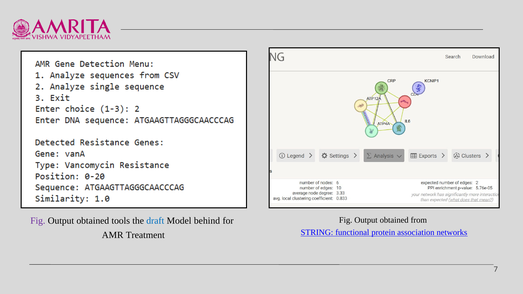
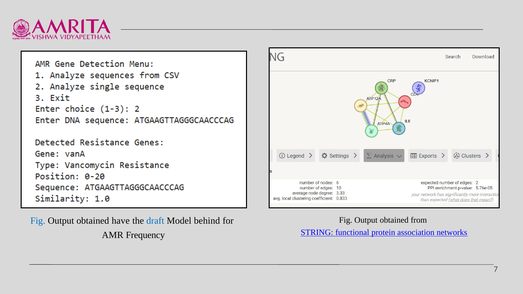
Fig at (38, 221) colour: purple -> blue
tools: tools -> have
Treatment: Treatment -> Frequency
